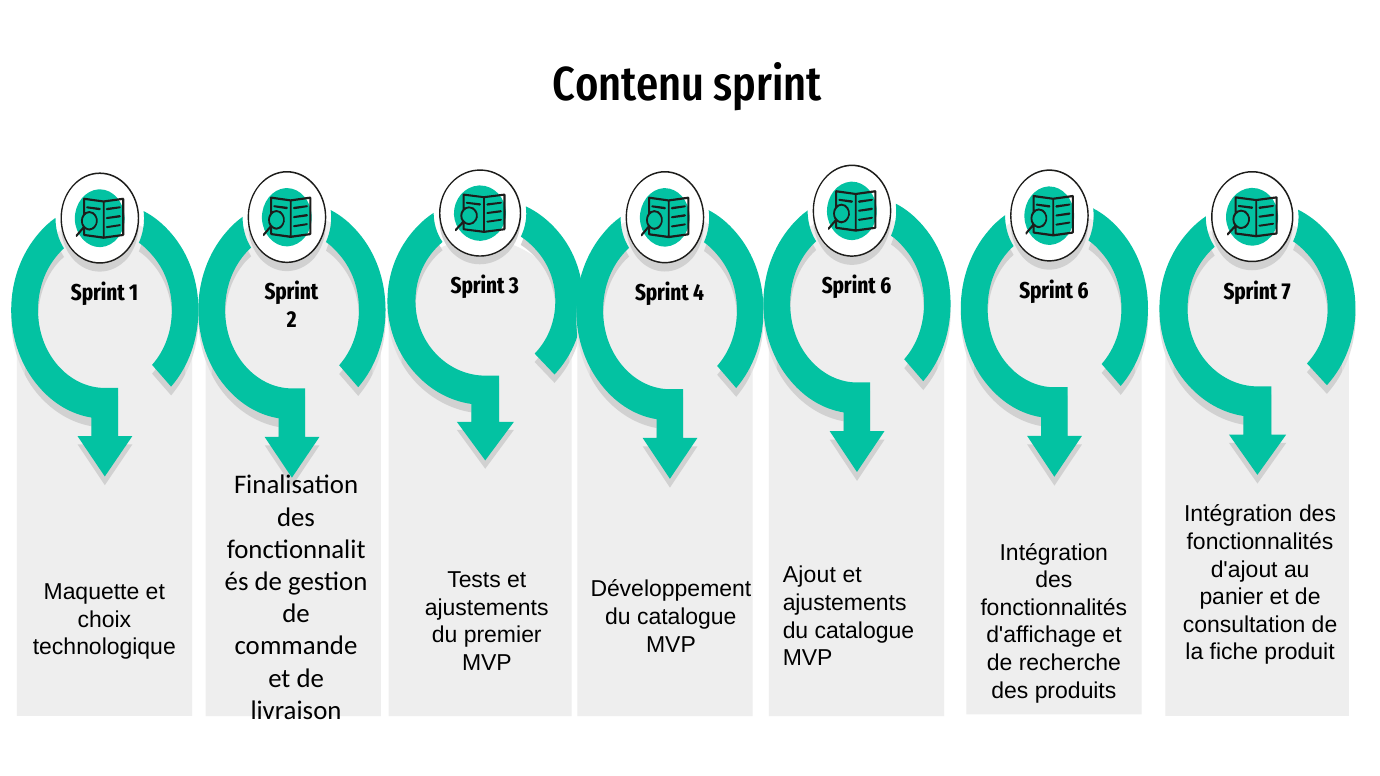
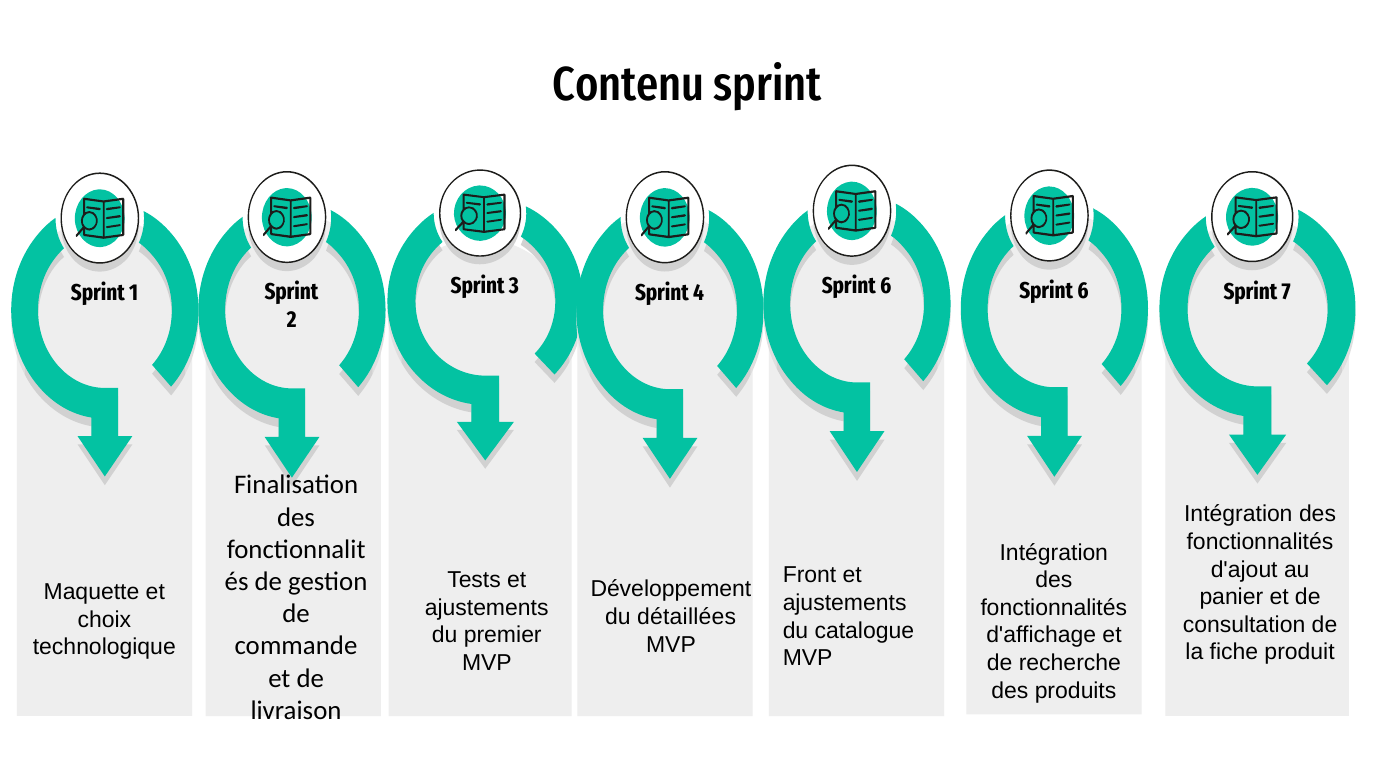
Ajout: Ajout -> Front
catalogue at (687, 617): catalogue -> détaillées
